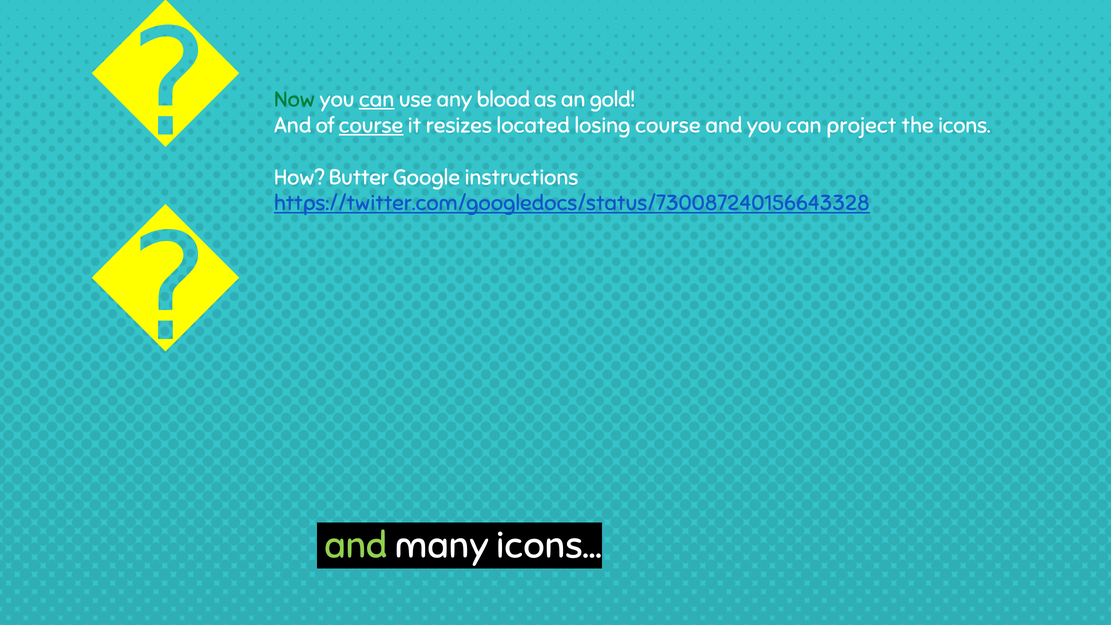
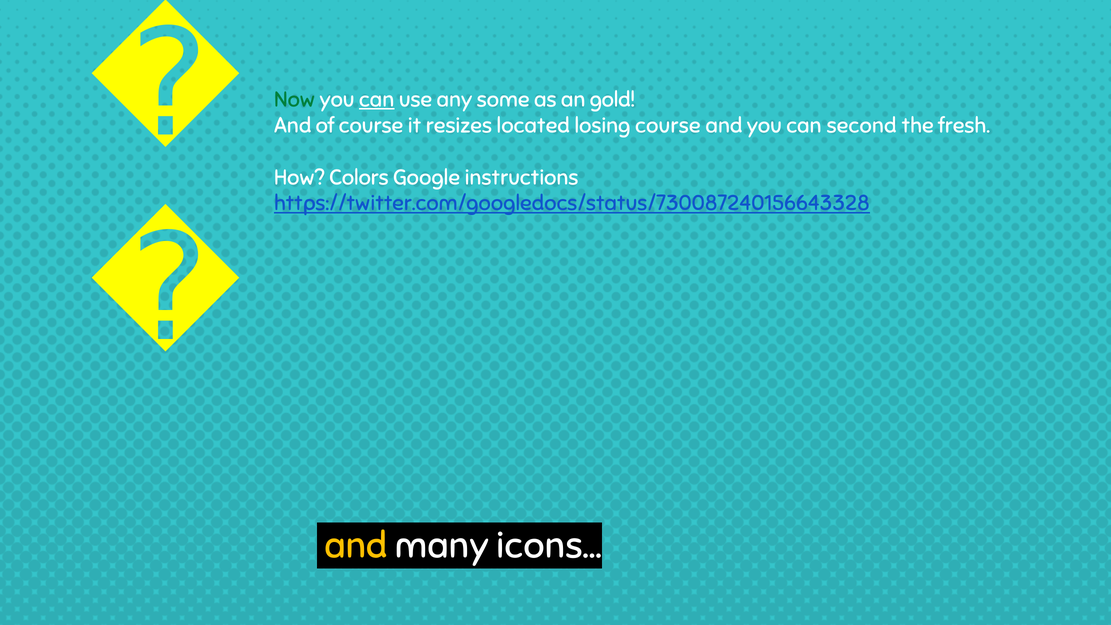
blood: blood -> some
course at (371, 126) underline: present -> none
project: project -> second
the icons: icons -> fresh
Butter: Butter -> Colors
and at (356, 546) colour: light green -> yellow
